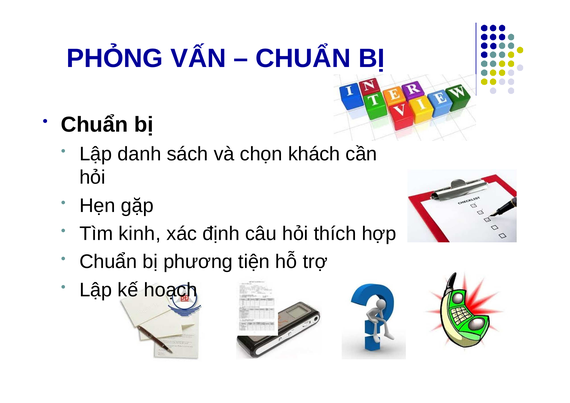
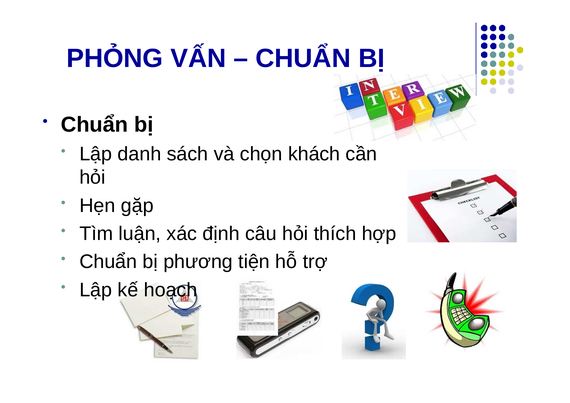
kinh: kinh -> luận
